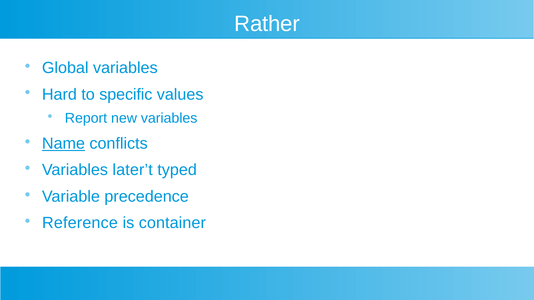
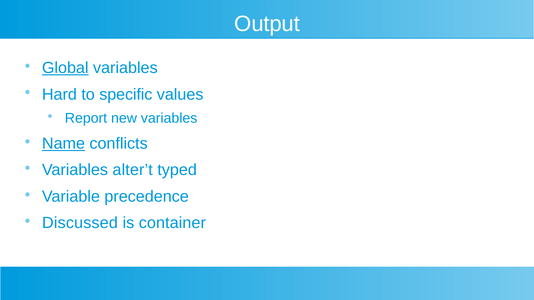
Rather: Rather -> Output
Global underline: none -> present
later’t: later’t -> alter’t
Reference: Reference -> Discussed
